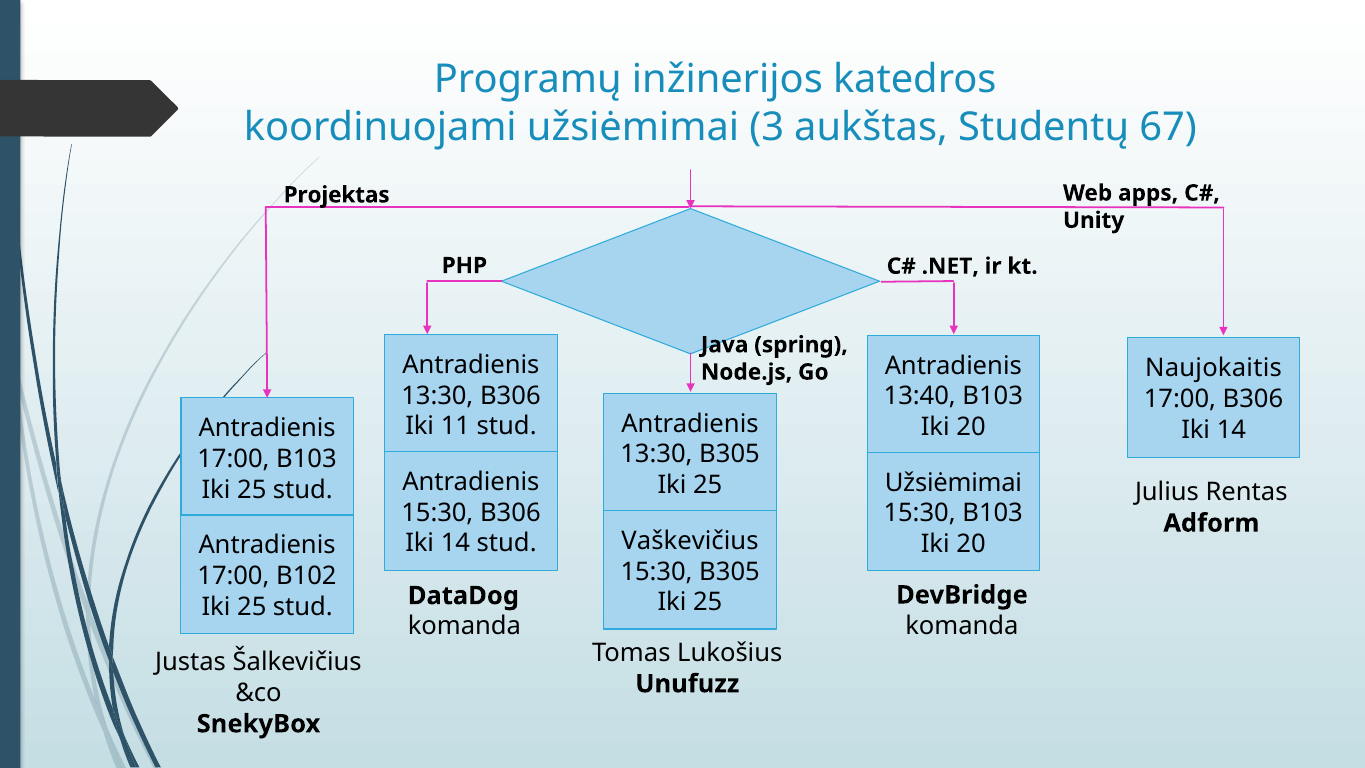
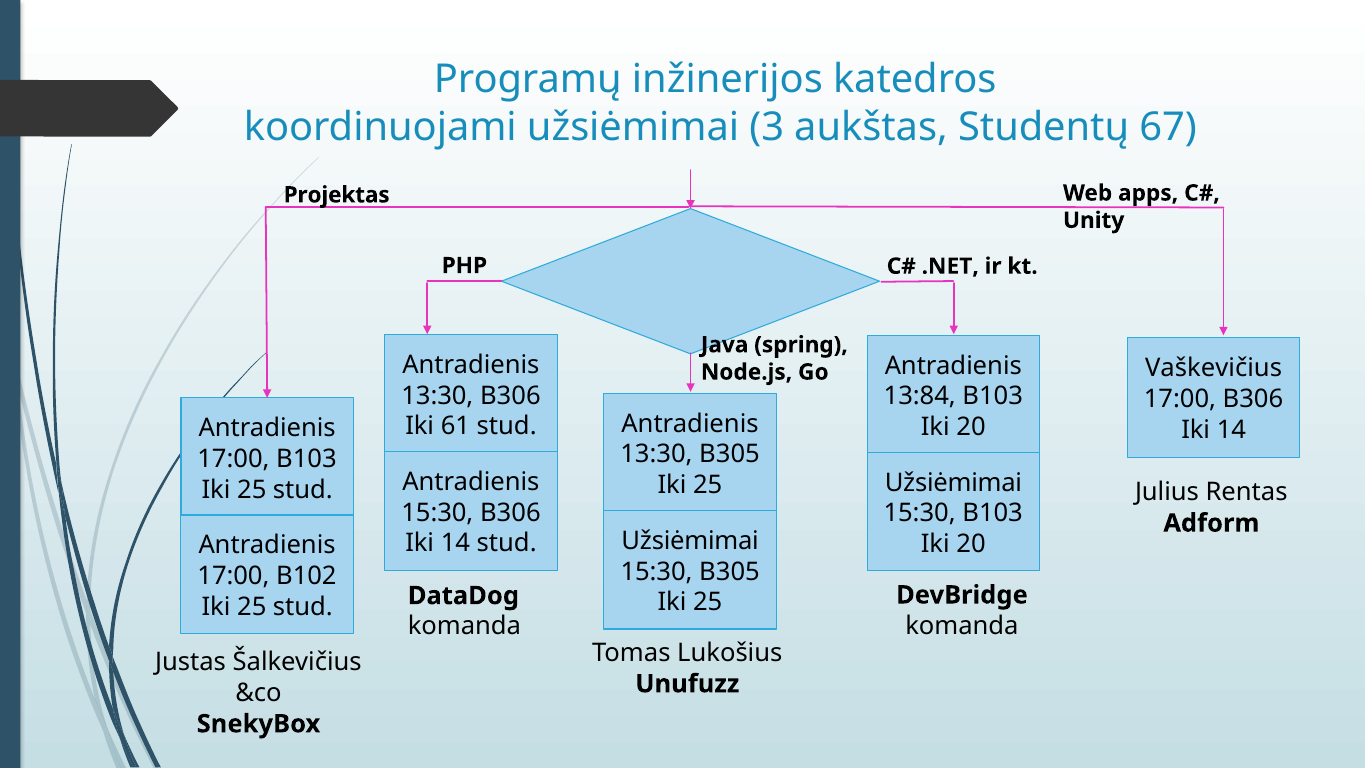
Naujokaitis: Naujokaitis -> Vaškevičius
13:40: 13:40 -> 13:84
11: 11 -> 61
Vaškevičius at (690, 541): Vaškevičius -> Užsiėmimai
